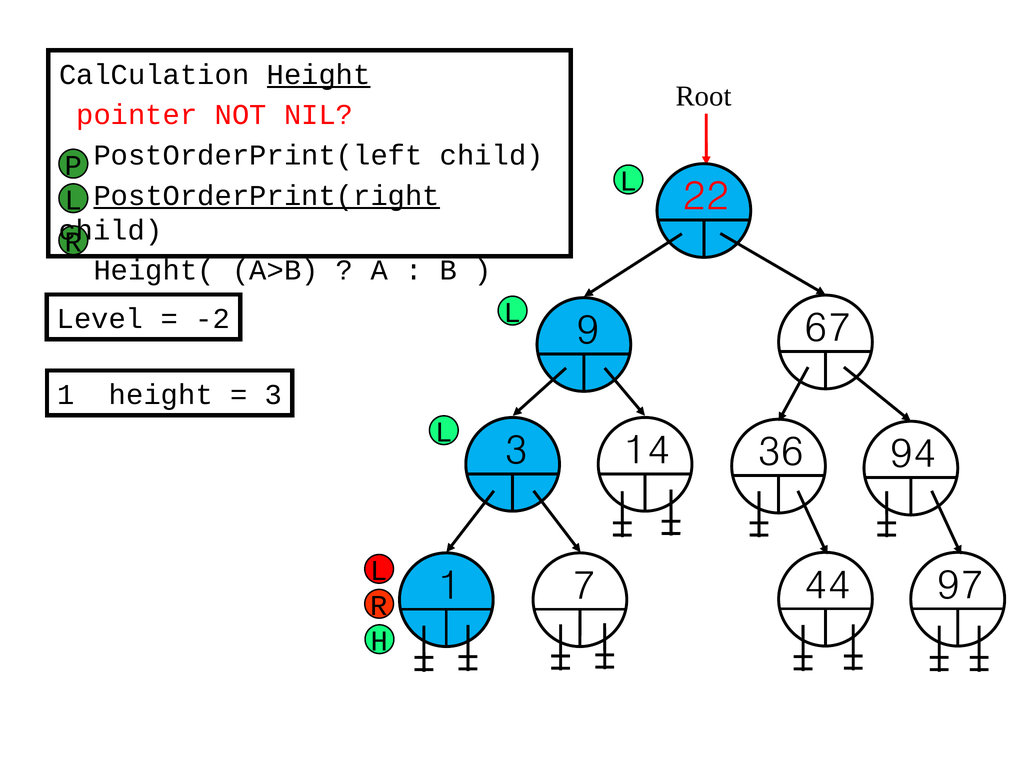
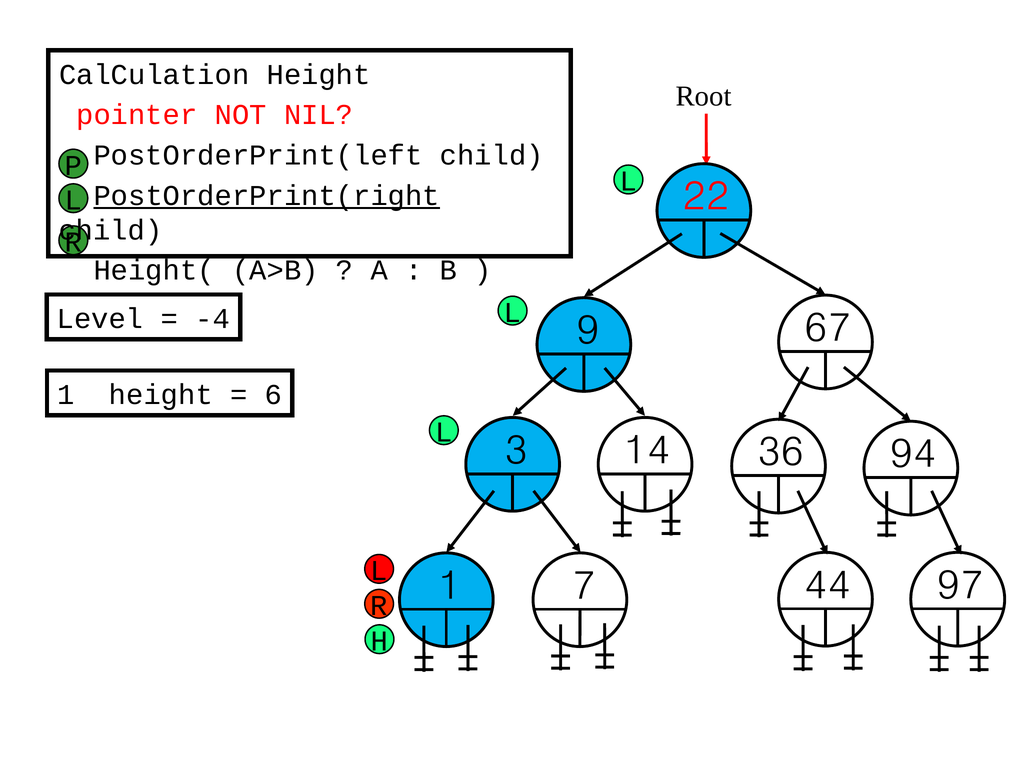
Height at (319, 75) underline: present -> none
-2: -2 -> -4
3 at (273, 395): 3 -> 6
